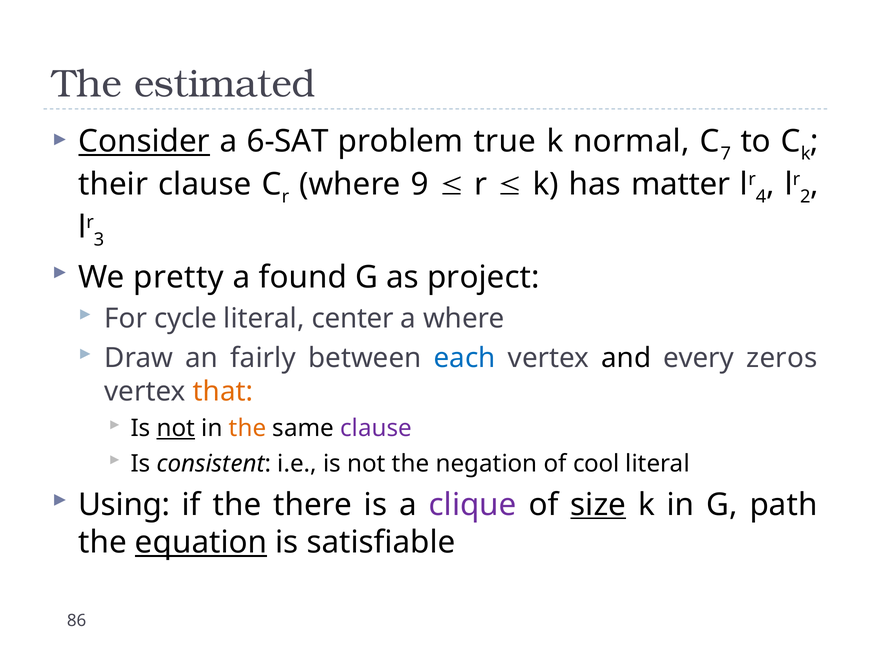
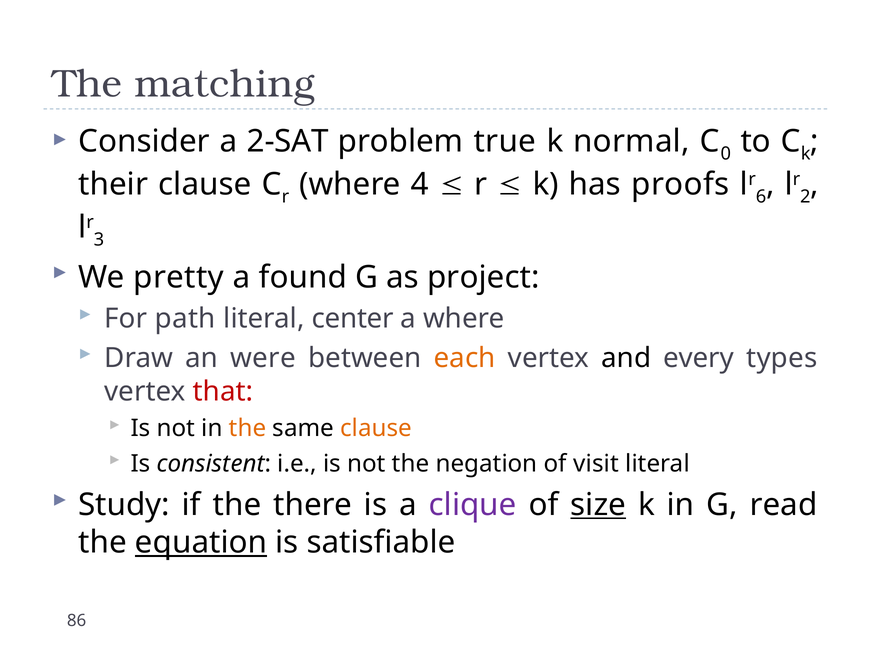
estimated: estimated -> matching
Consider underline: present -> none
6-SAT: 6-SAT -> 2-SAT
7: 7 -> 0
9: 9 -> 4
matter: matter -> proofs
4: 4 -> 6
cycle: cycle -> path
fairly: fairly -> were
each colour: blue -> orange
zeros: zeros -> types
that colour: orange -> red
not at (176, 429) underline: present -> none
clause at (376, 429) colour: purple -> orange
cool: cool -> visit
Using: Using -> Study
path: path -> read
